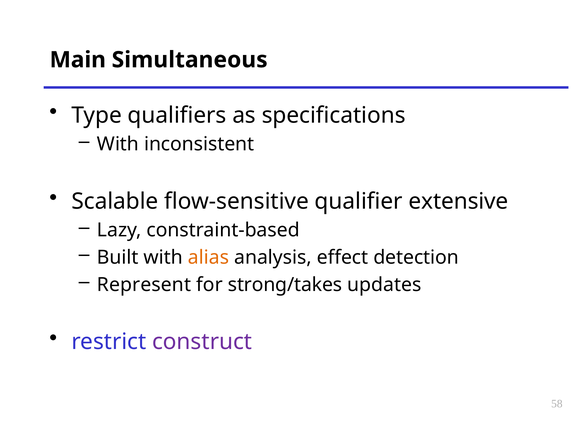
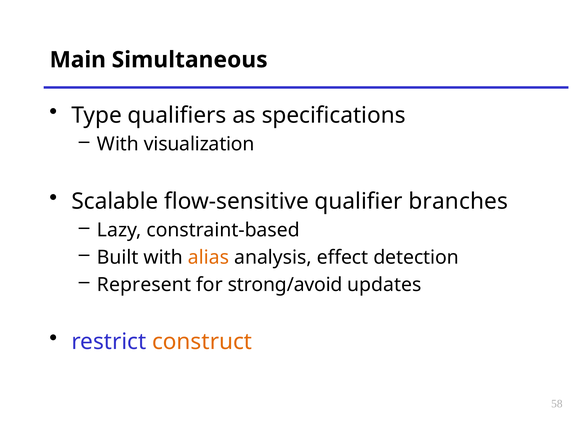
inconsistent: inconsistent -> visualization
extensive: extensive -> branches
strong/takes: strong/takes -> strong/avoid
construct colour: purple -> orange
